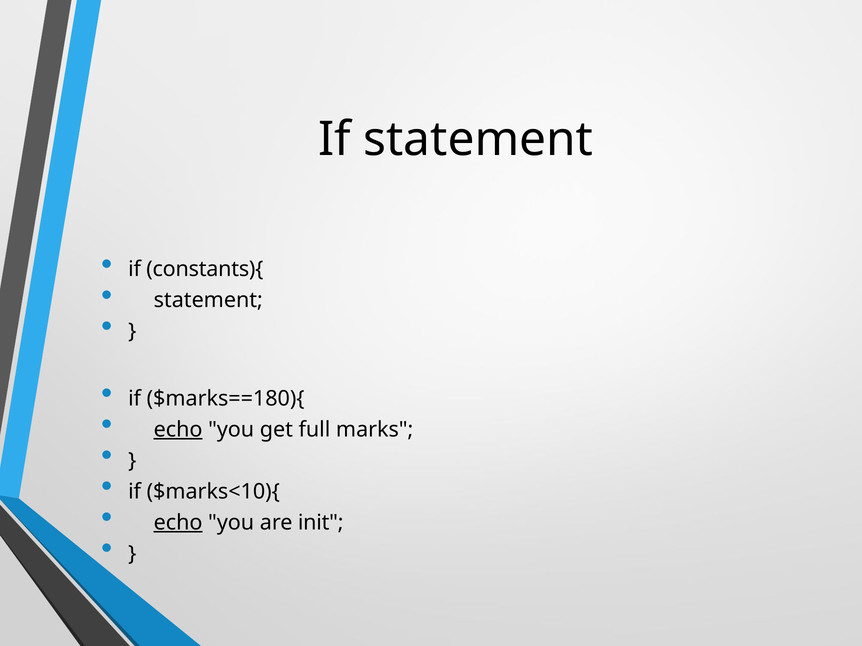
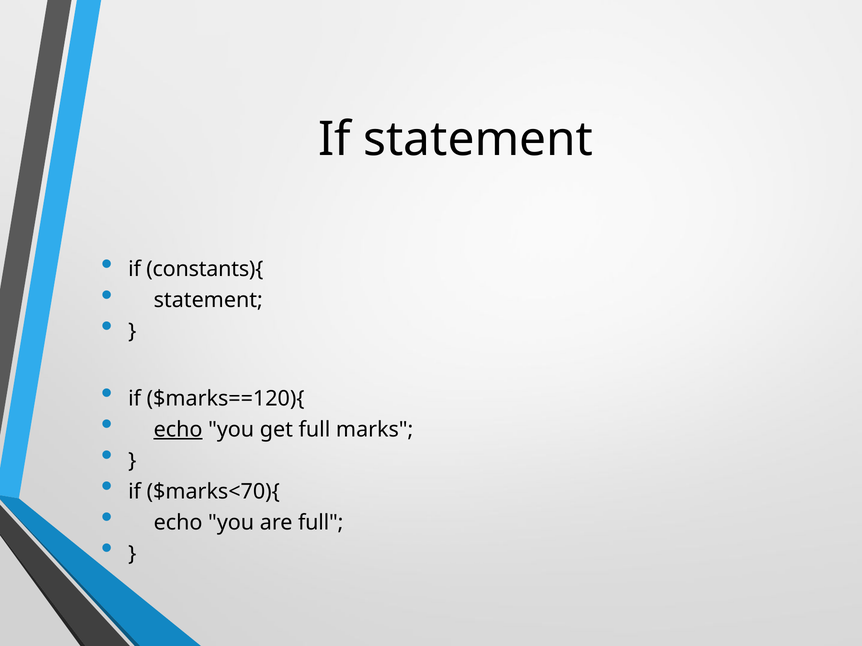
$marks==180){: $marks==180){ -> $marks==120){
$marks<10){: $marks<10){ -> $marks<70){
echo at (178, 523) underline: present -> none
are init: init -> full
